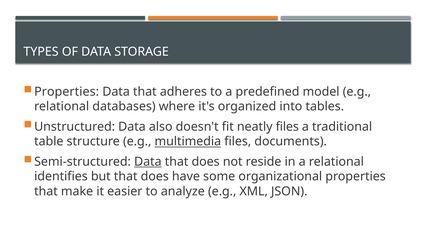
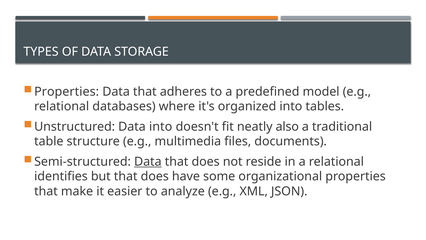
Data also: also -> into
neatly files: files -> also
multimedia underline: present -> none
